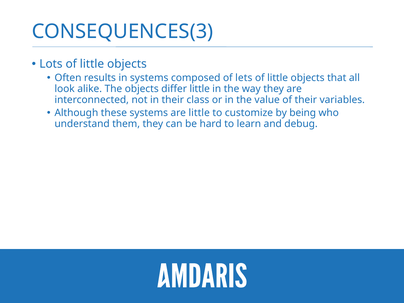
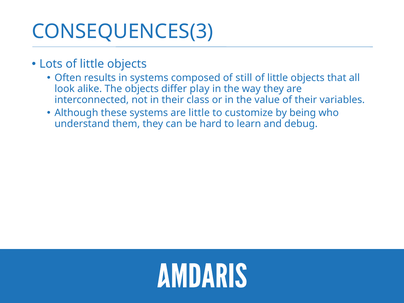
lets: lets -> still
differ little: little -> play
